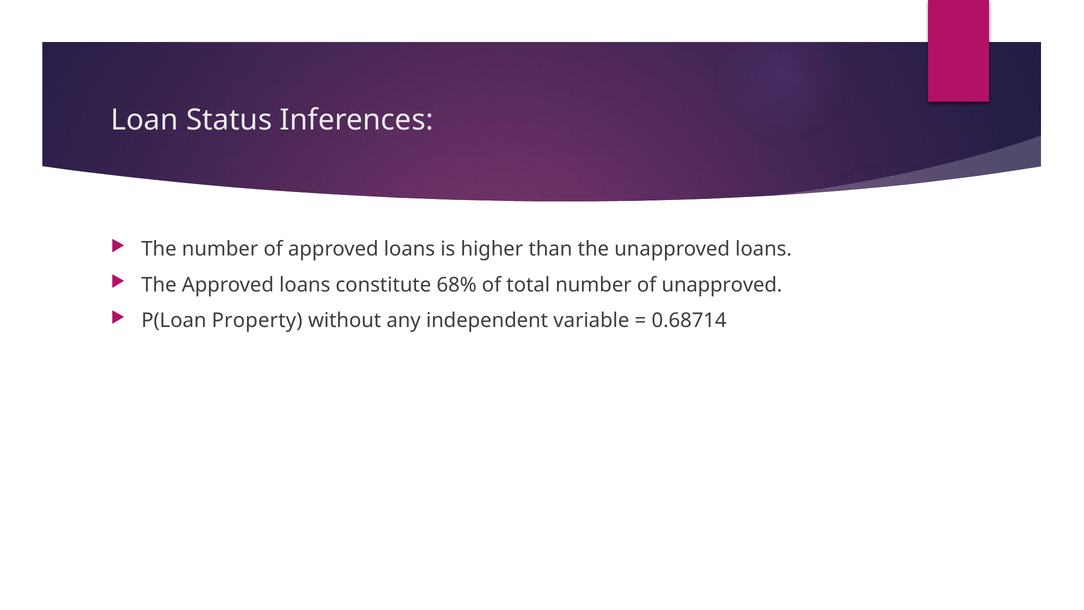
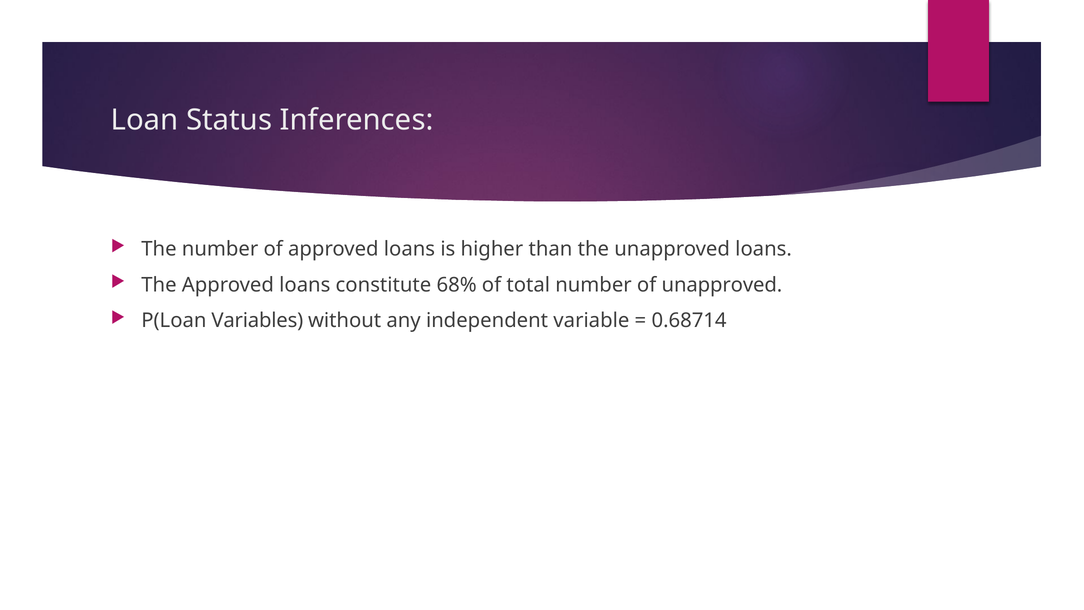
Property: Property -> Variables
